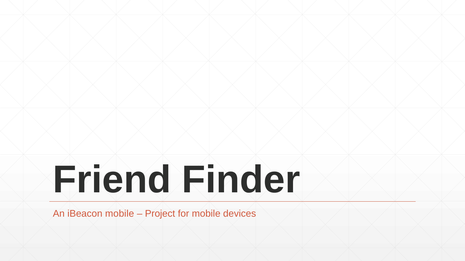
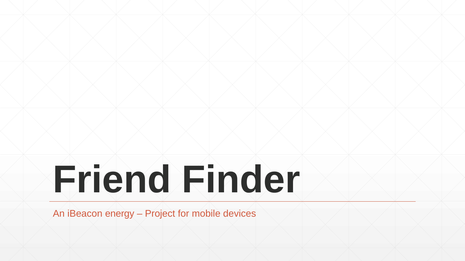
iBeacon mobile: mobile -> energy
